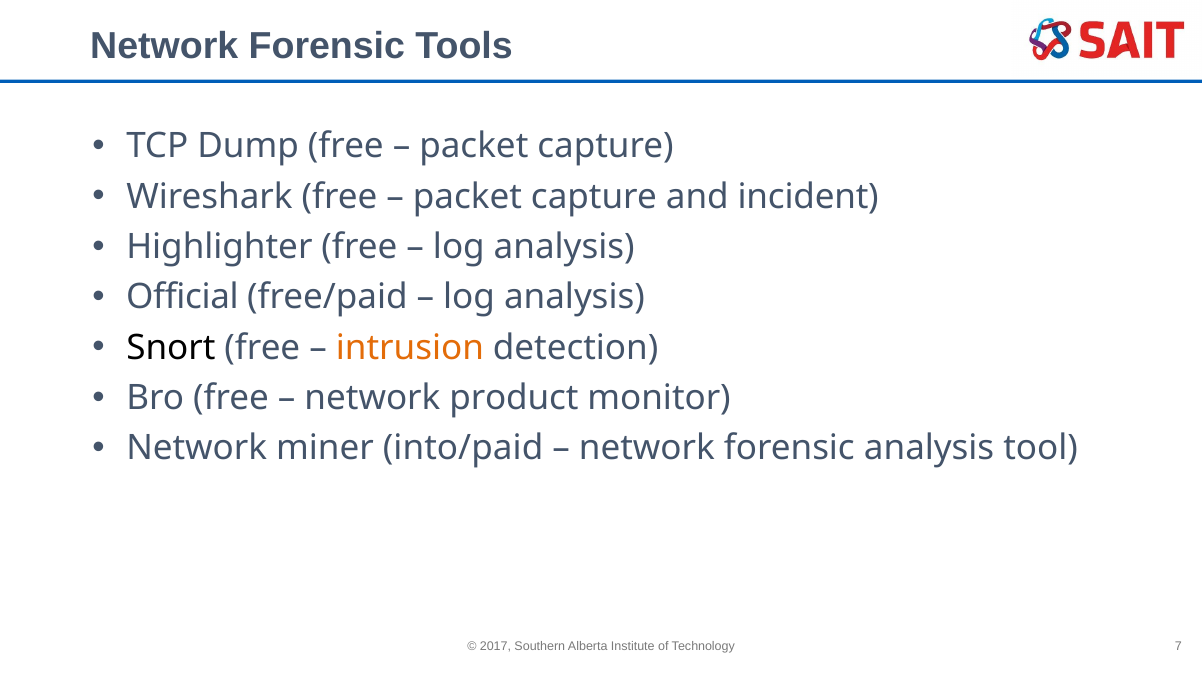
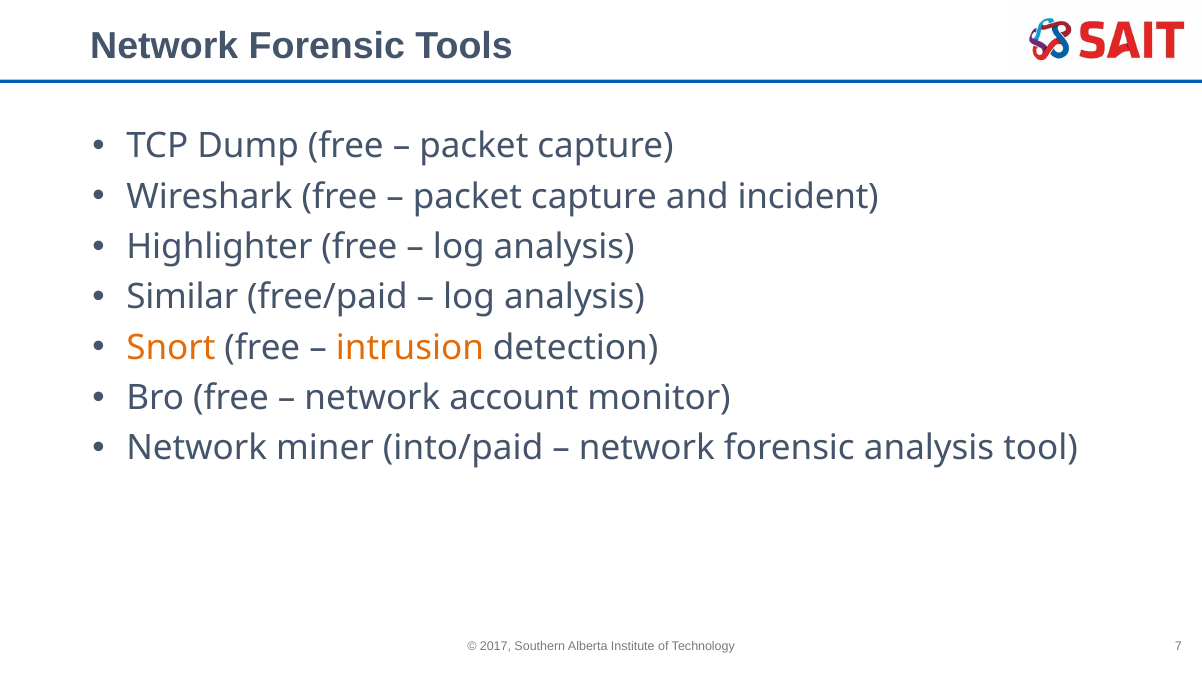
Official: Official -> Similar
Snort colour: black -> orange
product: product -> account
